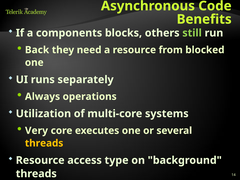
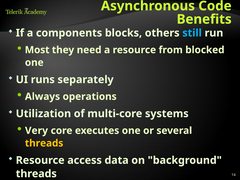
still colour: light green -> light blue
Back: Back -> Most
type: type -> data
